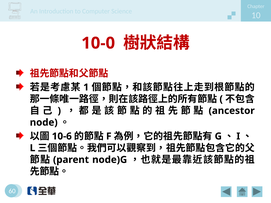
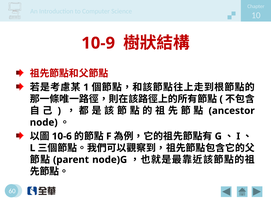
10-0: 10-0 -> 10-9
